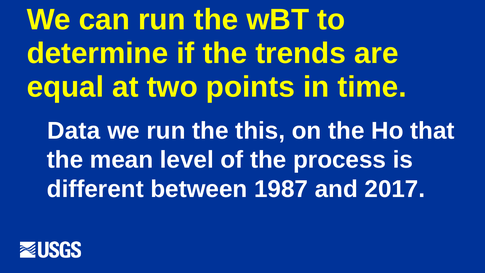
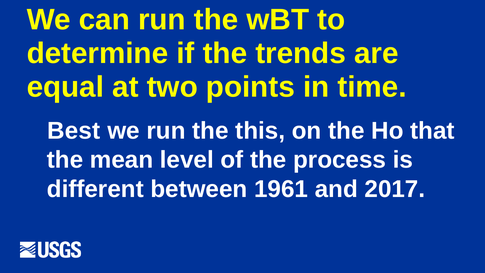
Data: Data -> Best
1987: 1987 -> 1961
